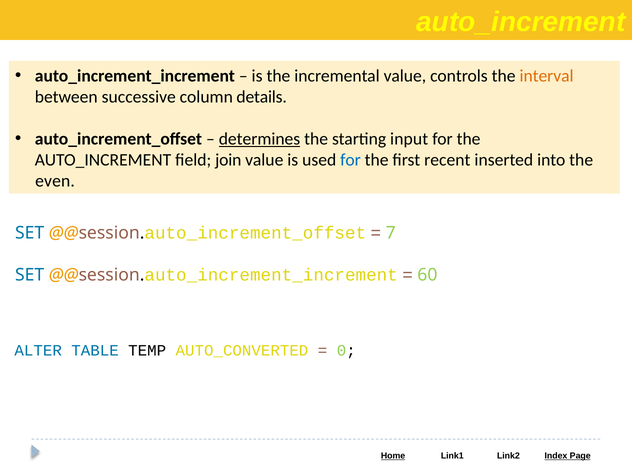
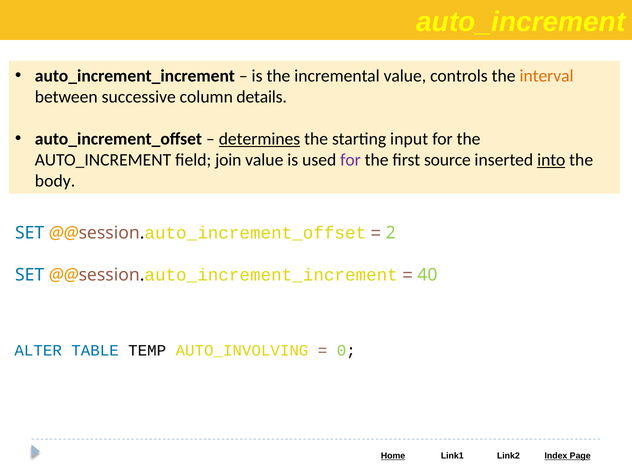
for at (350, 160) colour: blue -> purple
recent: recent -> source
into underline: none -> present
even: even -> body
7: 7 -> 2
60: 60 -> 40
AUTO_CONVERTED: AUTO_CONVERTED -> AUTO_INVOLVING
